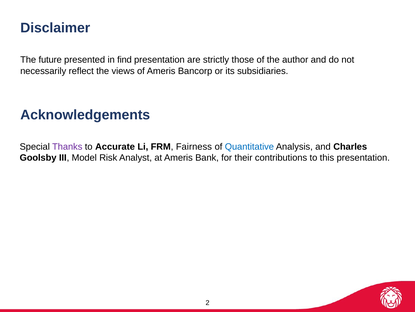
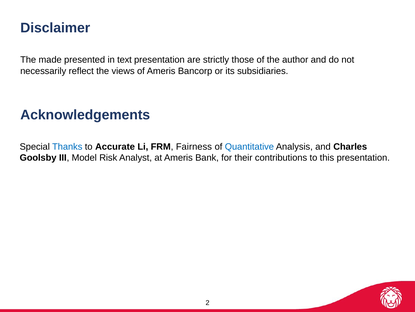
future: future -> made
find: find -> text
Thanks colour: purple -> blue
